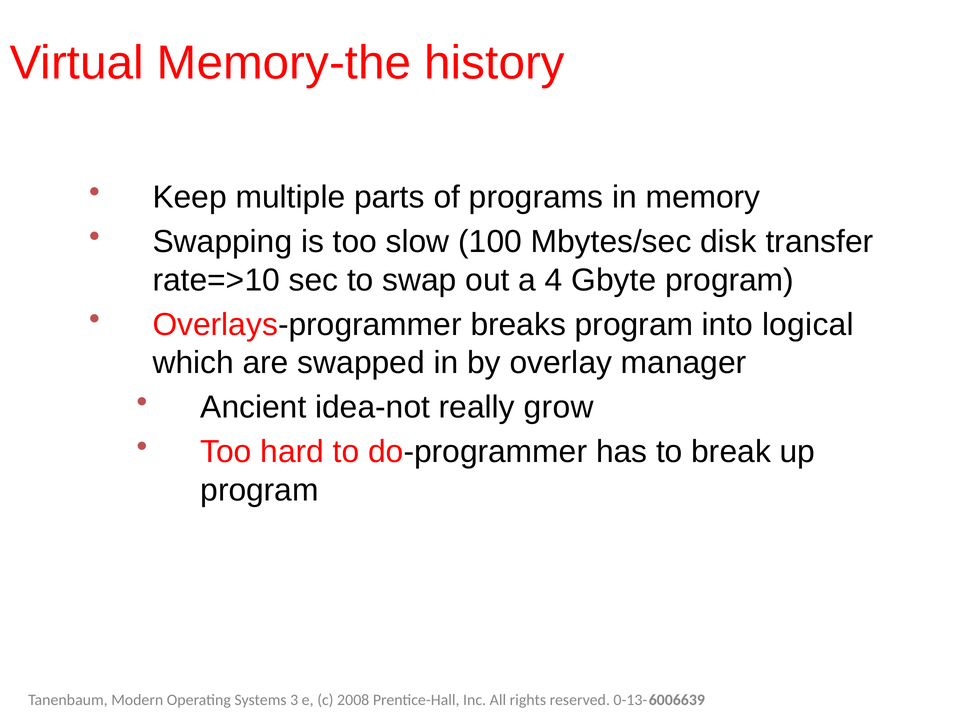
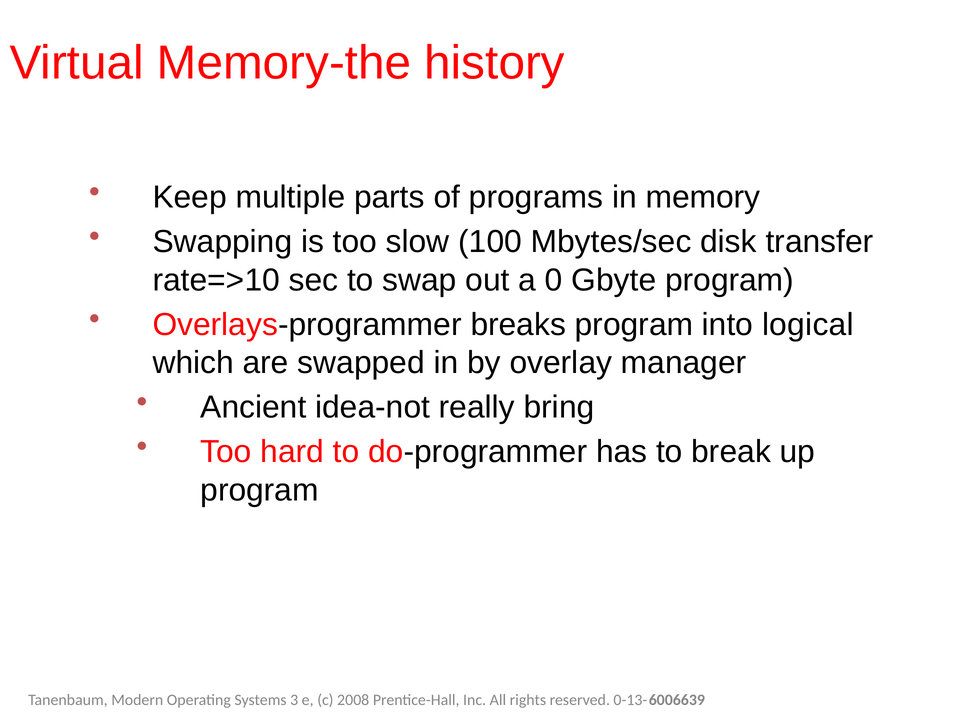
4: 4 -> 0
grow: grow -> bring
